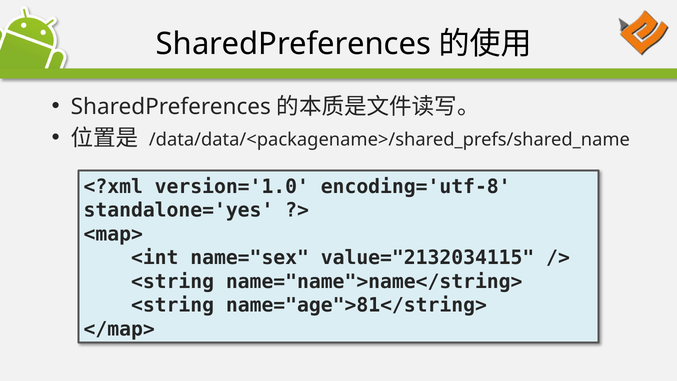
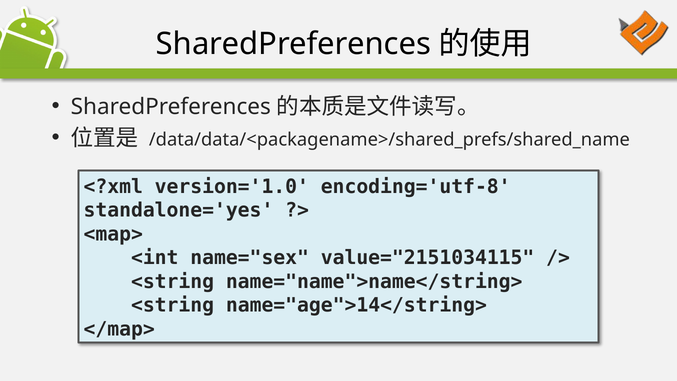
value="2132034115: value="2132034115 -> value="2151034115
name="age">81</string>: name="age">81</string> -> name="age">14</string>
